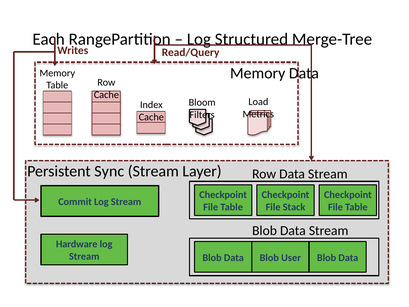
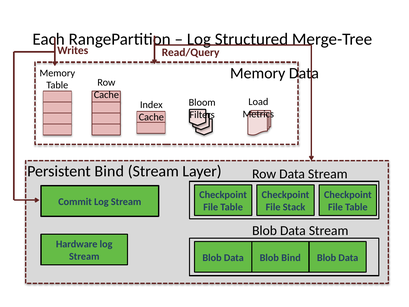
Persistent Sync: Sync -> Bind
Blob User: User -> Bind
